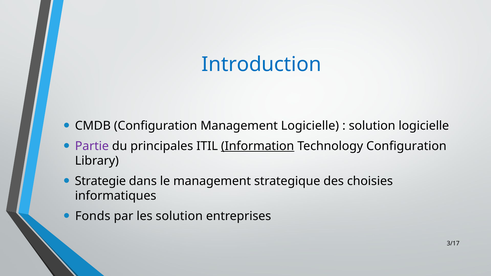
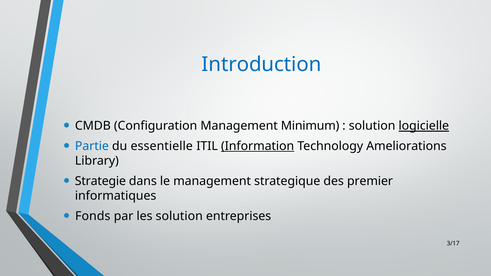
Management Logicielle: Logicielle -> Minimum
logicielle at (424, 126) underline: none -> present
Partie colour: purple -> blue
principales: principales -> essentielle
Technology Configuration: Configuration -> Ameliorations
choisies: choisies -> premier
